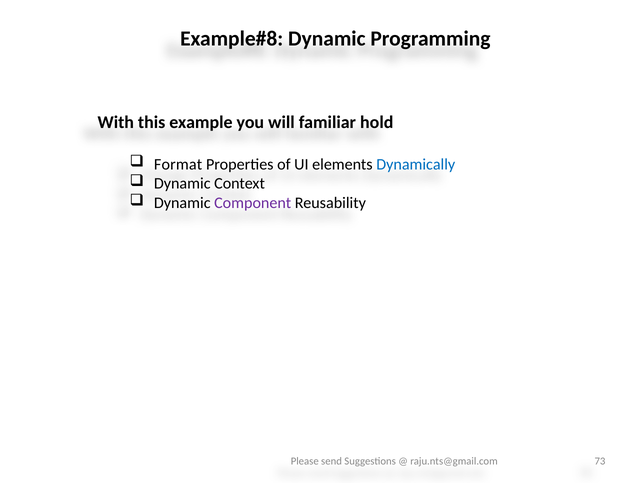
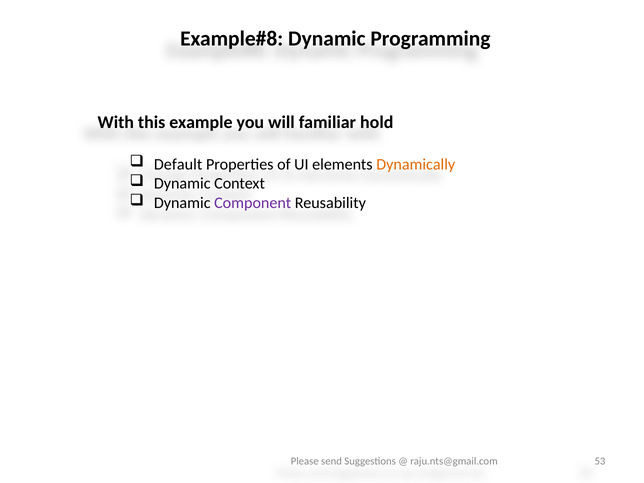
Format: Format -> Default
Dynamically colour: blue -> orange
73: 73 -> 53
